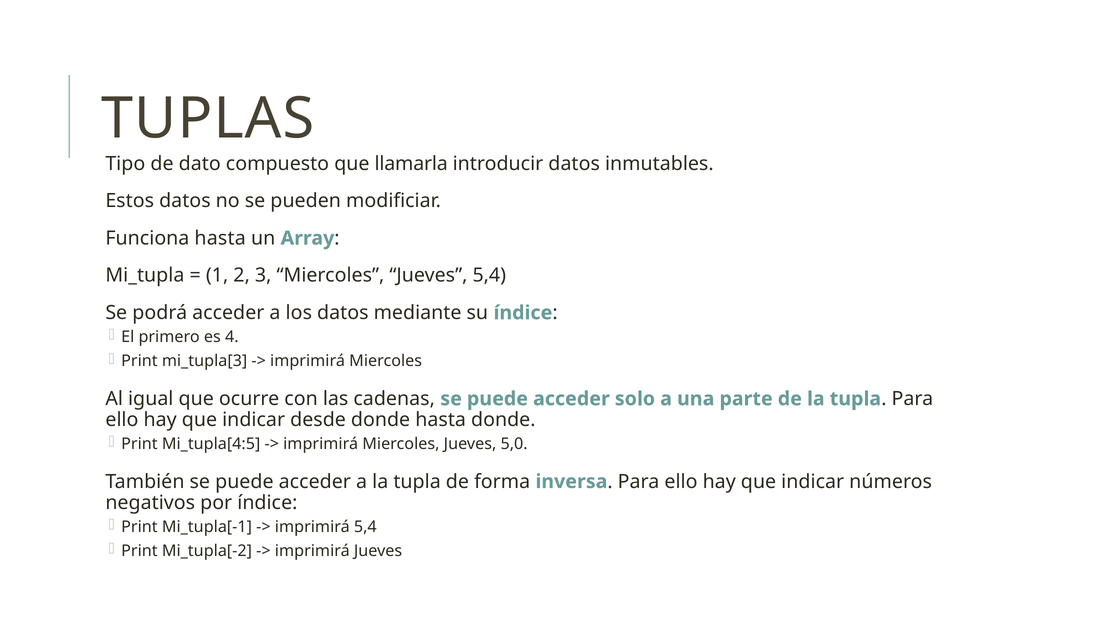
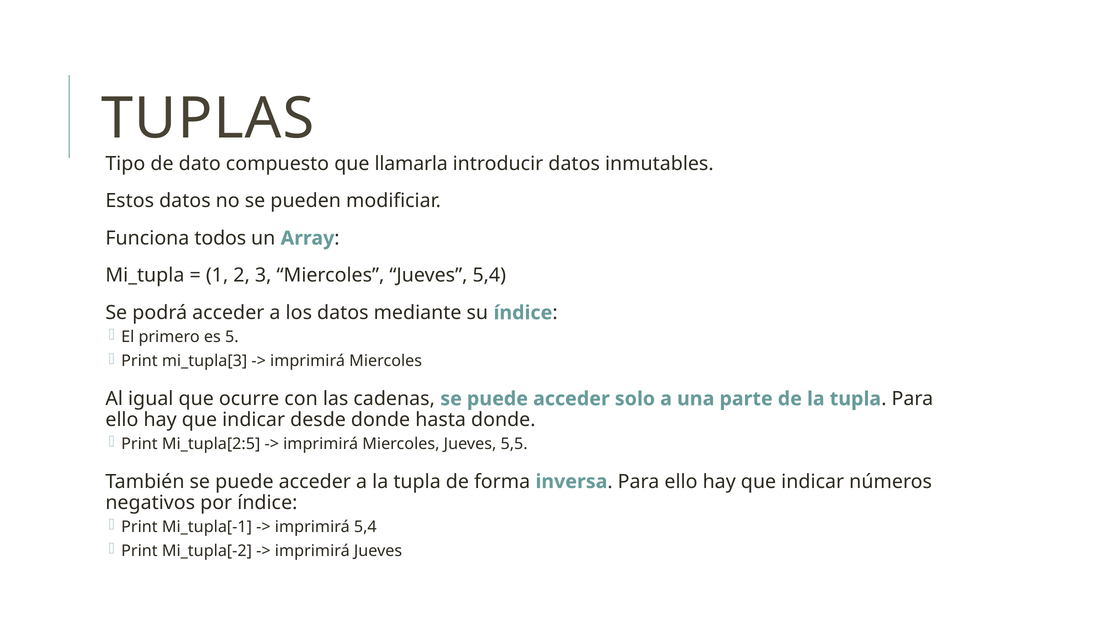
Funciona hasta: hasta -> todos
4: 4 -> 5
Mi_tupla[4:5: Mi_tupla[4:5 -> Mi_tupla[2:5
5,0: 5,0 -> 5,5
